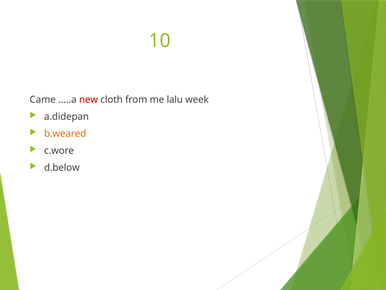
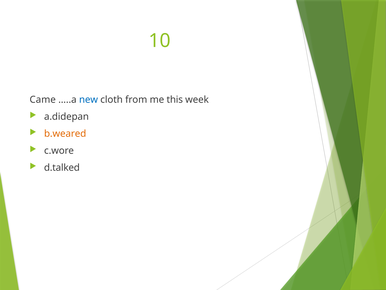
new colour: red -> blue
lalu: lalu -> this
d.below: d.below -> d.talked
